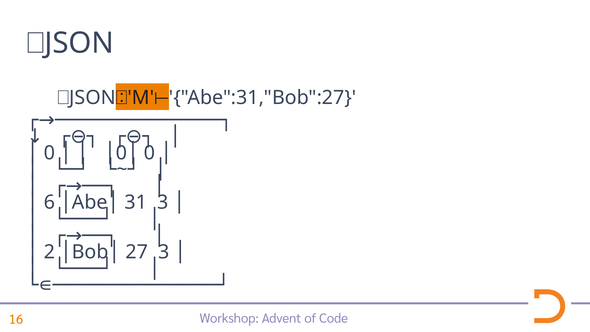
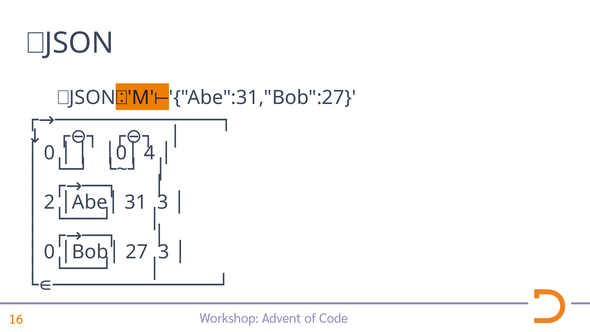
0 0 0: 0 -> 4
6: 6 -> 2
2 at (49, 252): 2 -> 0
